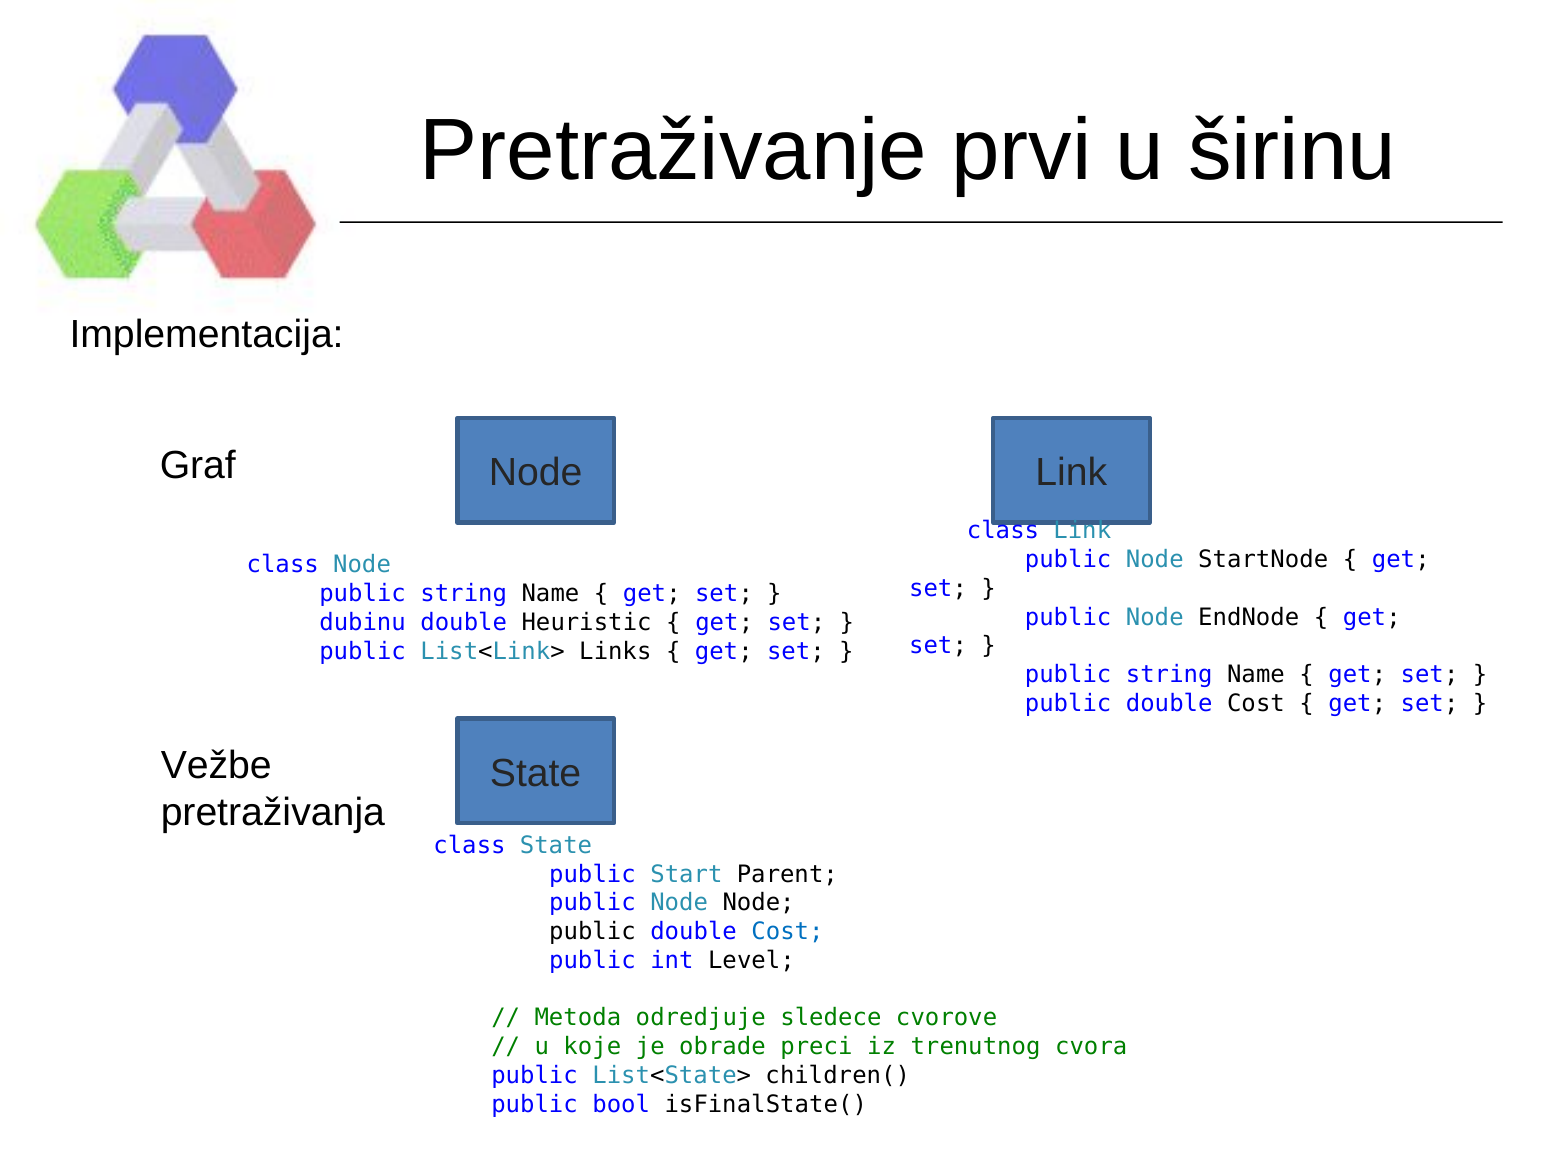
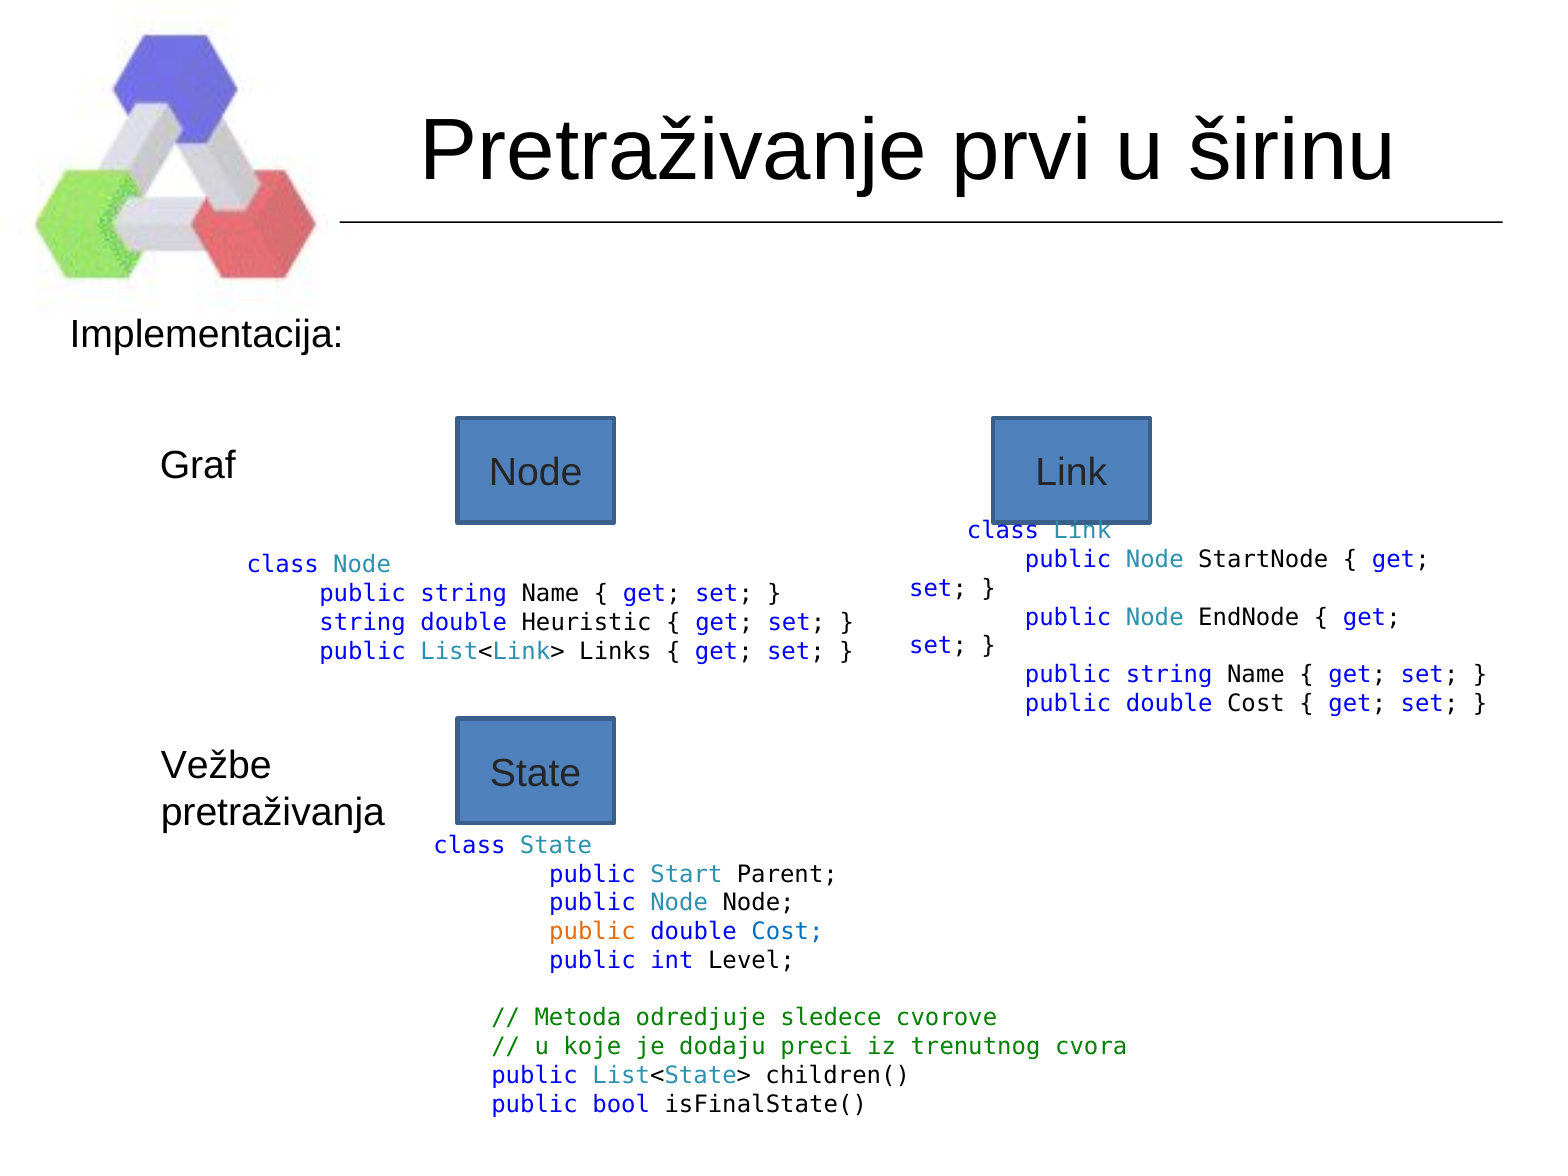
dubinu at (363, 623): dubinu -> string
public at (592, 932) colour: black -> orange
obrade: obrade -> dodaju
